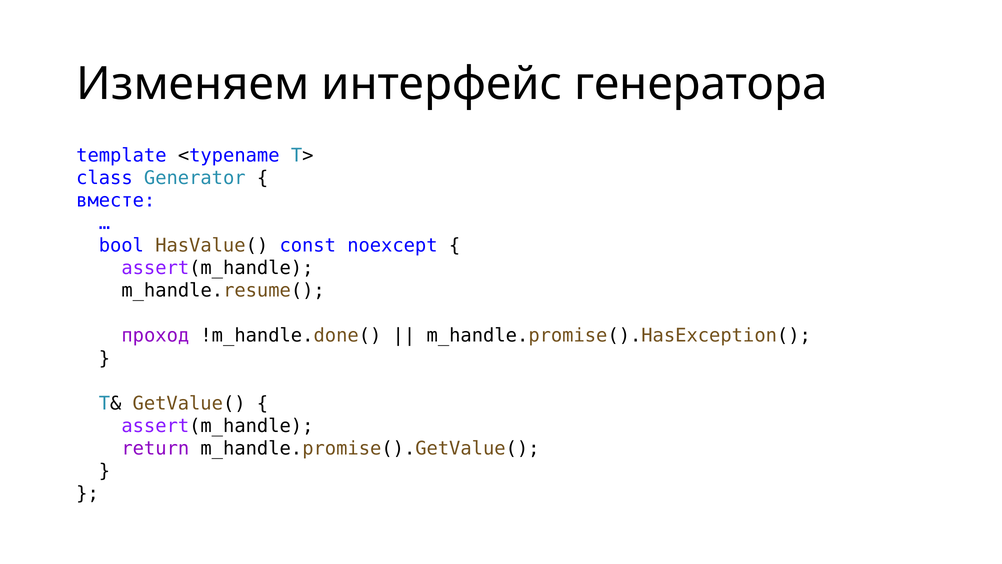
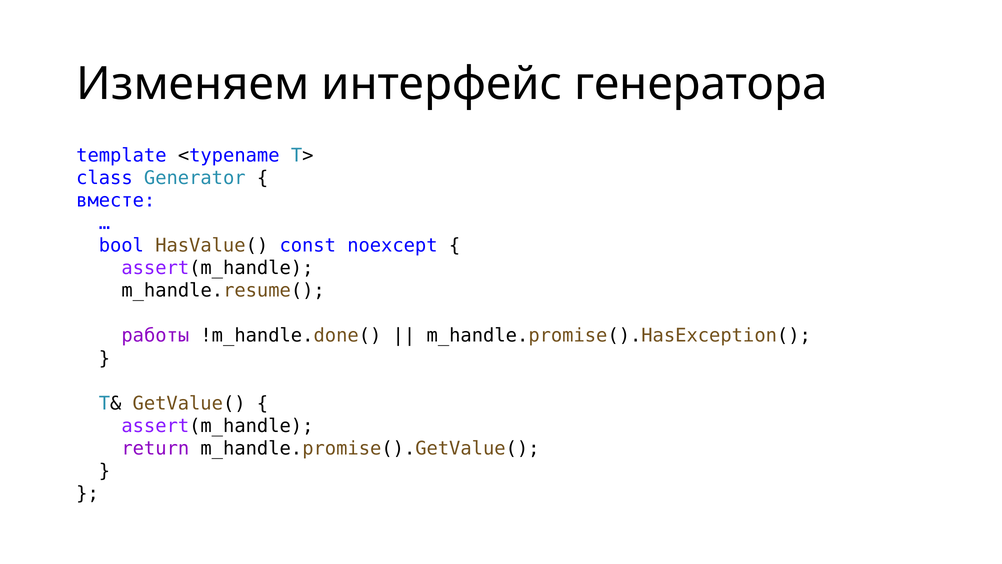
проход: проход -> работы
